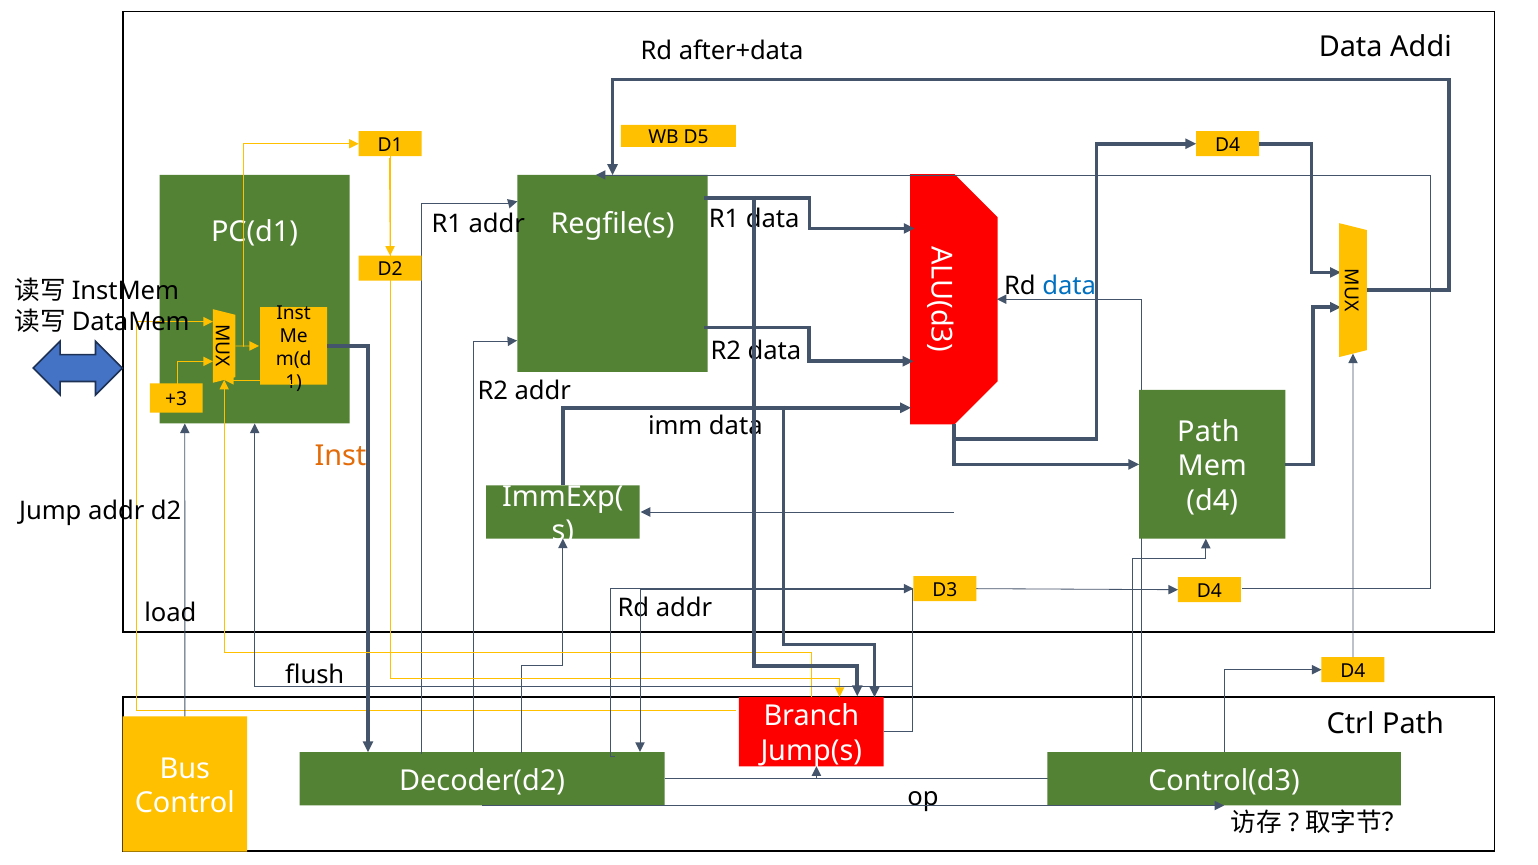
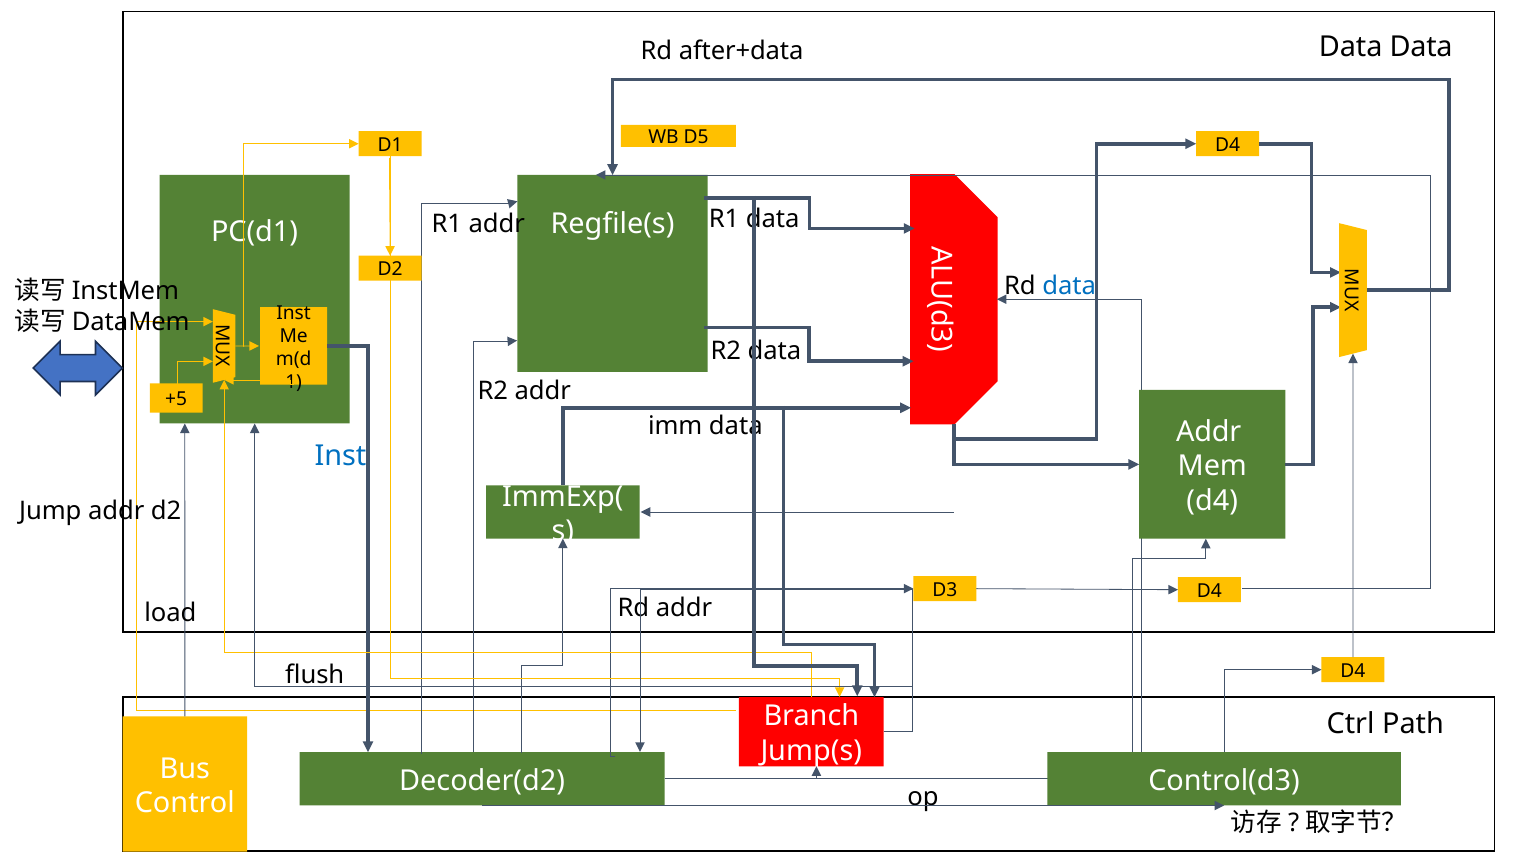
Data Addi: Addi -> Data
+3: +3 -> +5
Path at (1208, 432): Path -> Addr
Inst at (340, 456) colour: orange -> blue
